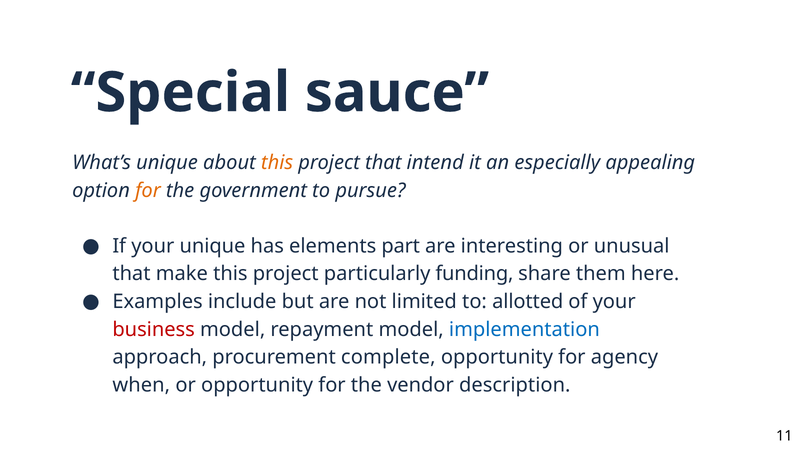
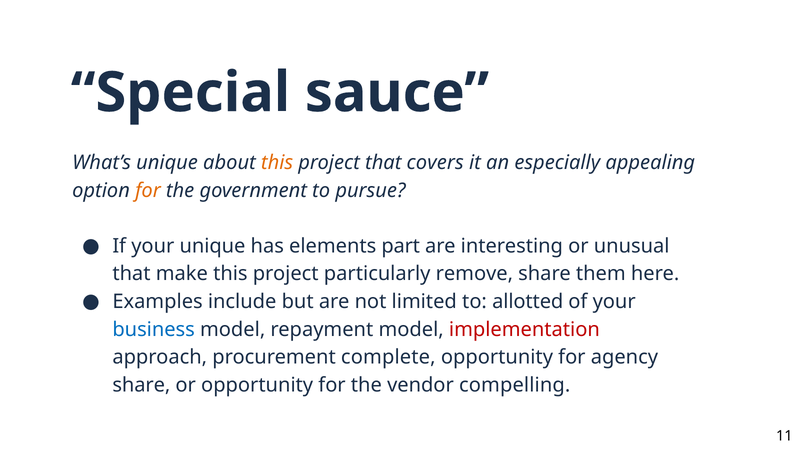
intend: intend -> covers
funding: funding -> remove
business colour: red -> blue
implementation colour: blue -> red
when at (141, 384): when -> share
description: description -> compelling
